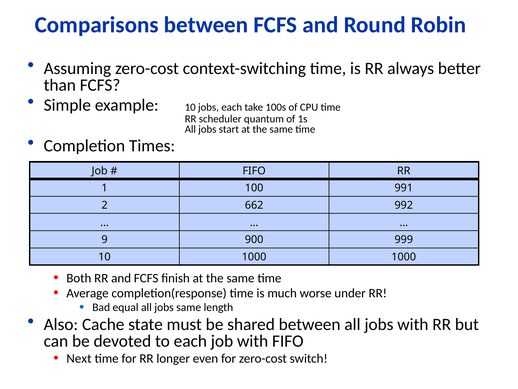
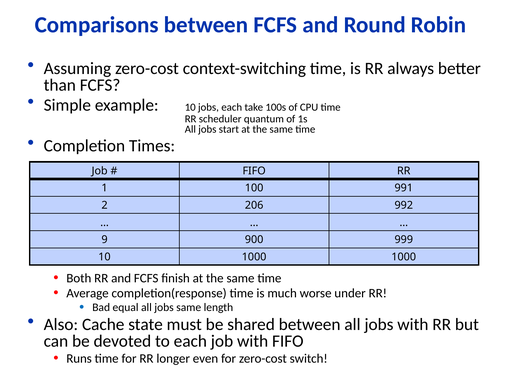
662: 662 -> 206
Next: Next -> Runs
